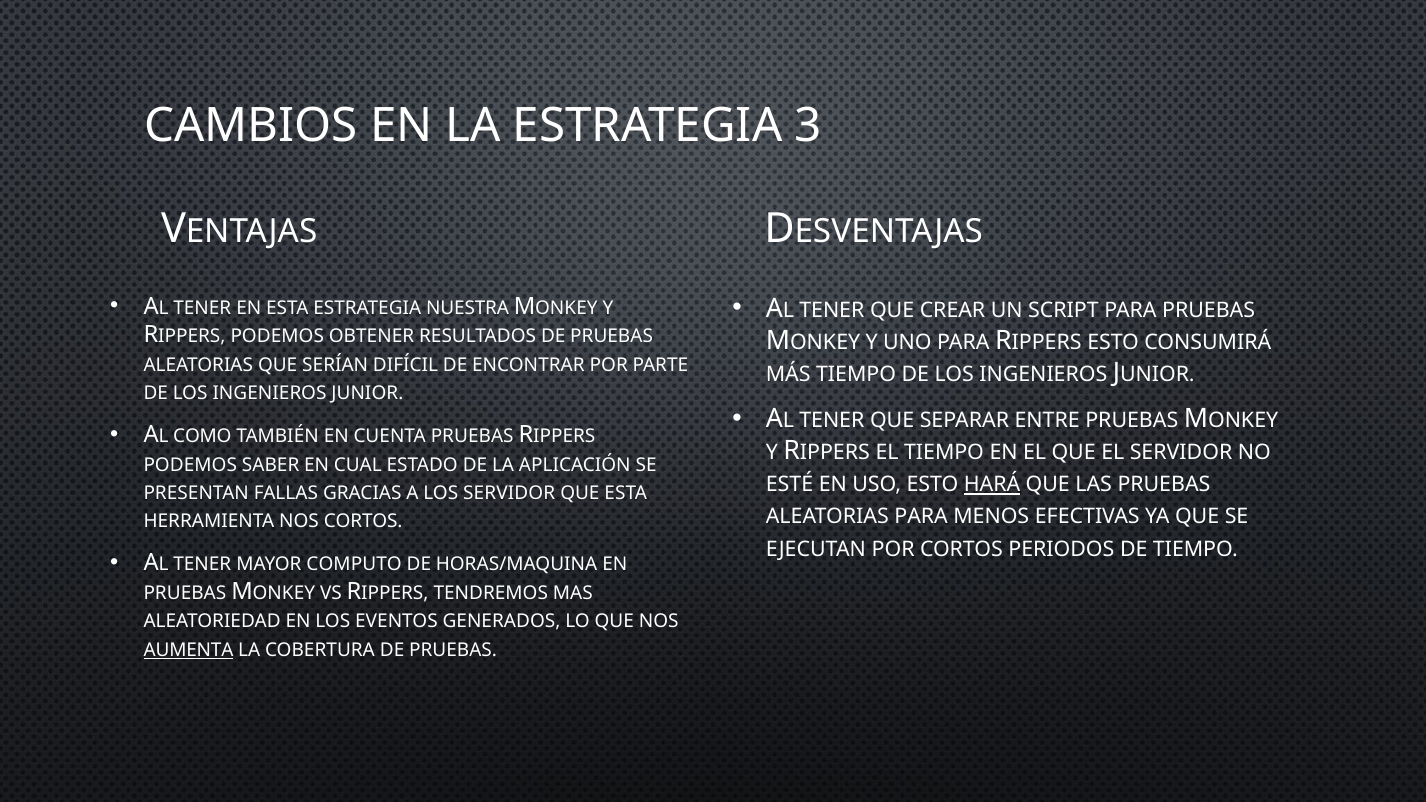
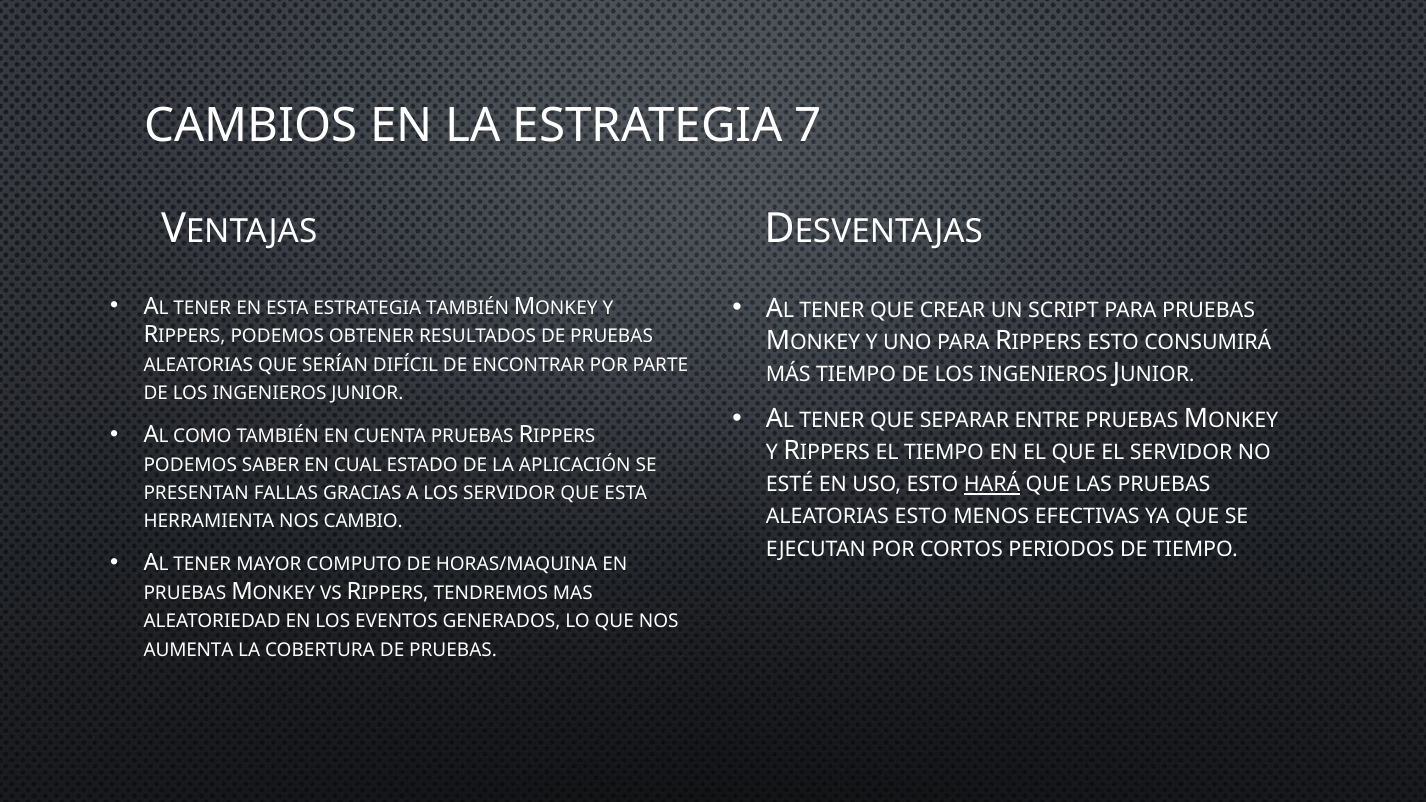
3: 3 -> 7
ESTRATEGIA NUESTRA: NUESTRA -> TAMBIÉN
ALEATORIAS PARA: PARA -> ESTO
NOS CORTOS: CORTOS -> CAMBIO
AUMENTA underline: present -> none
